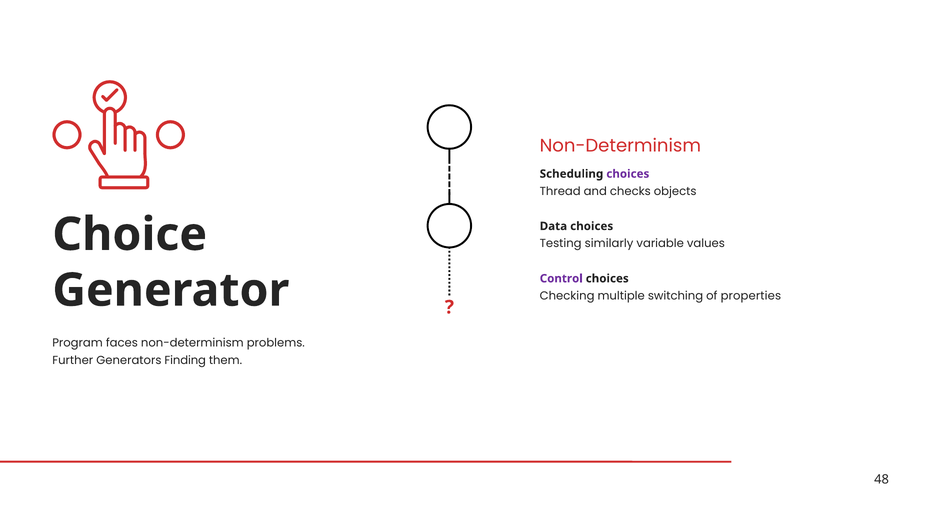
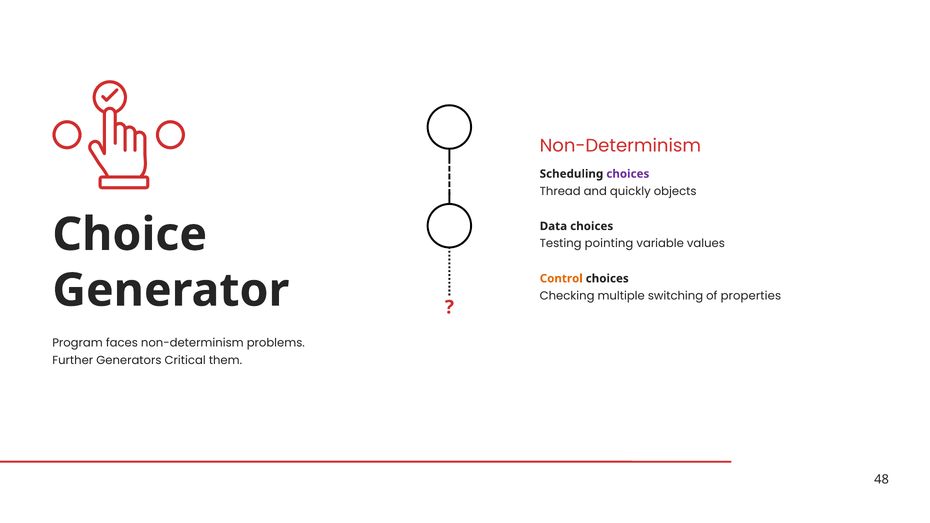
checks: checks -> quickly
similarly: similarly -> pointing
Control colour: purple -> orange
Finding: Finding -> Critical
